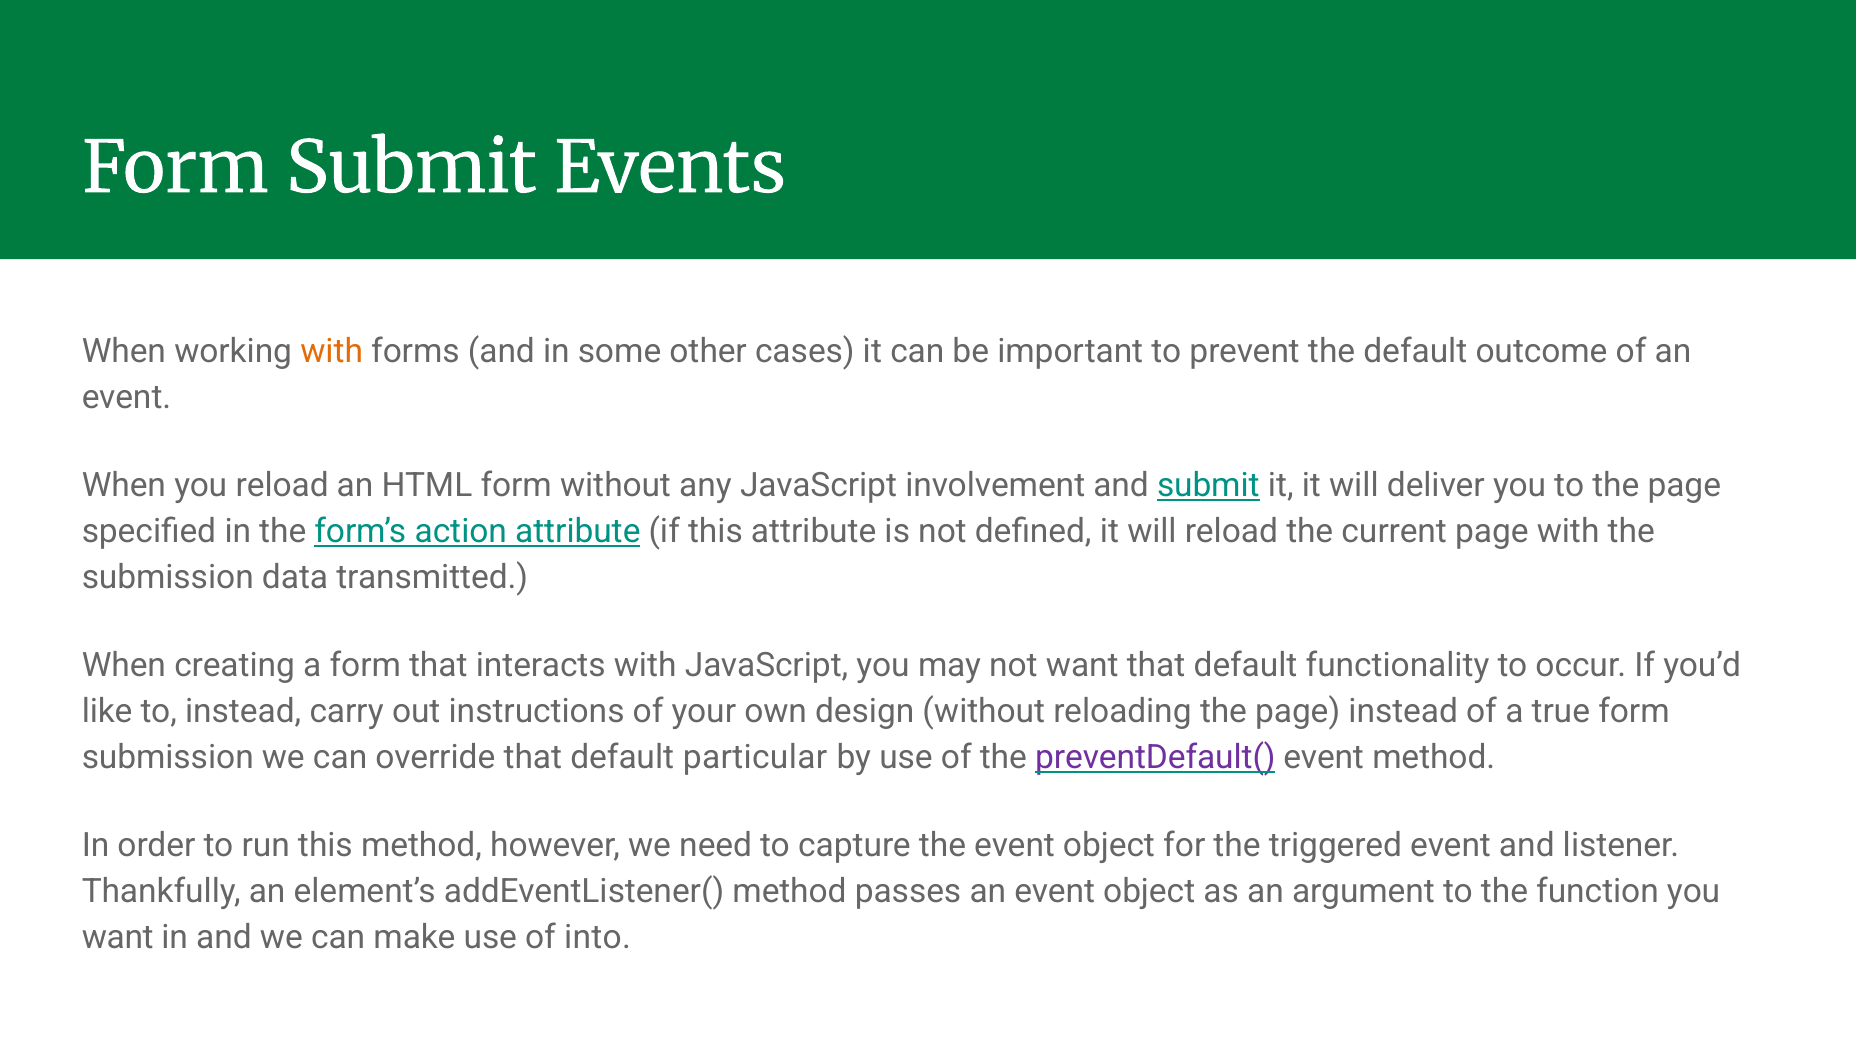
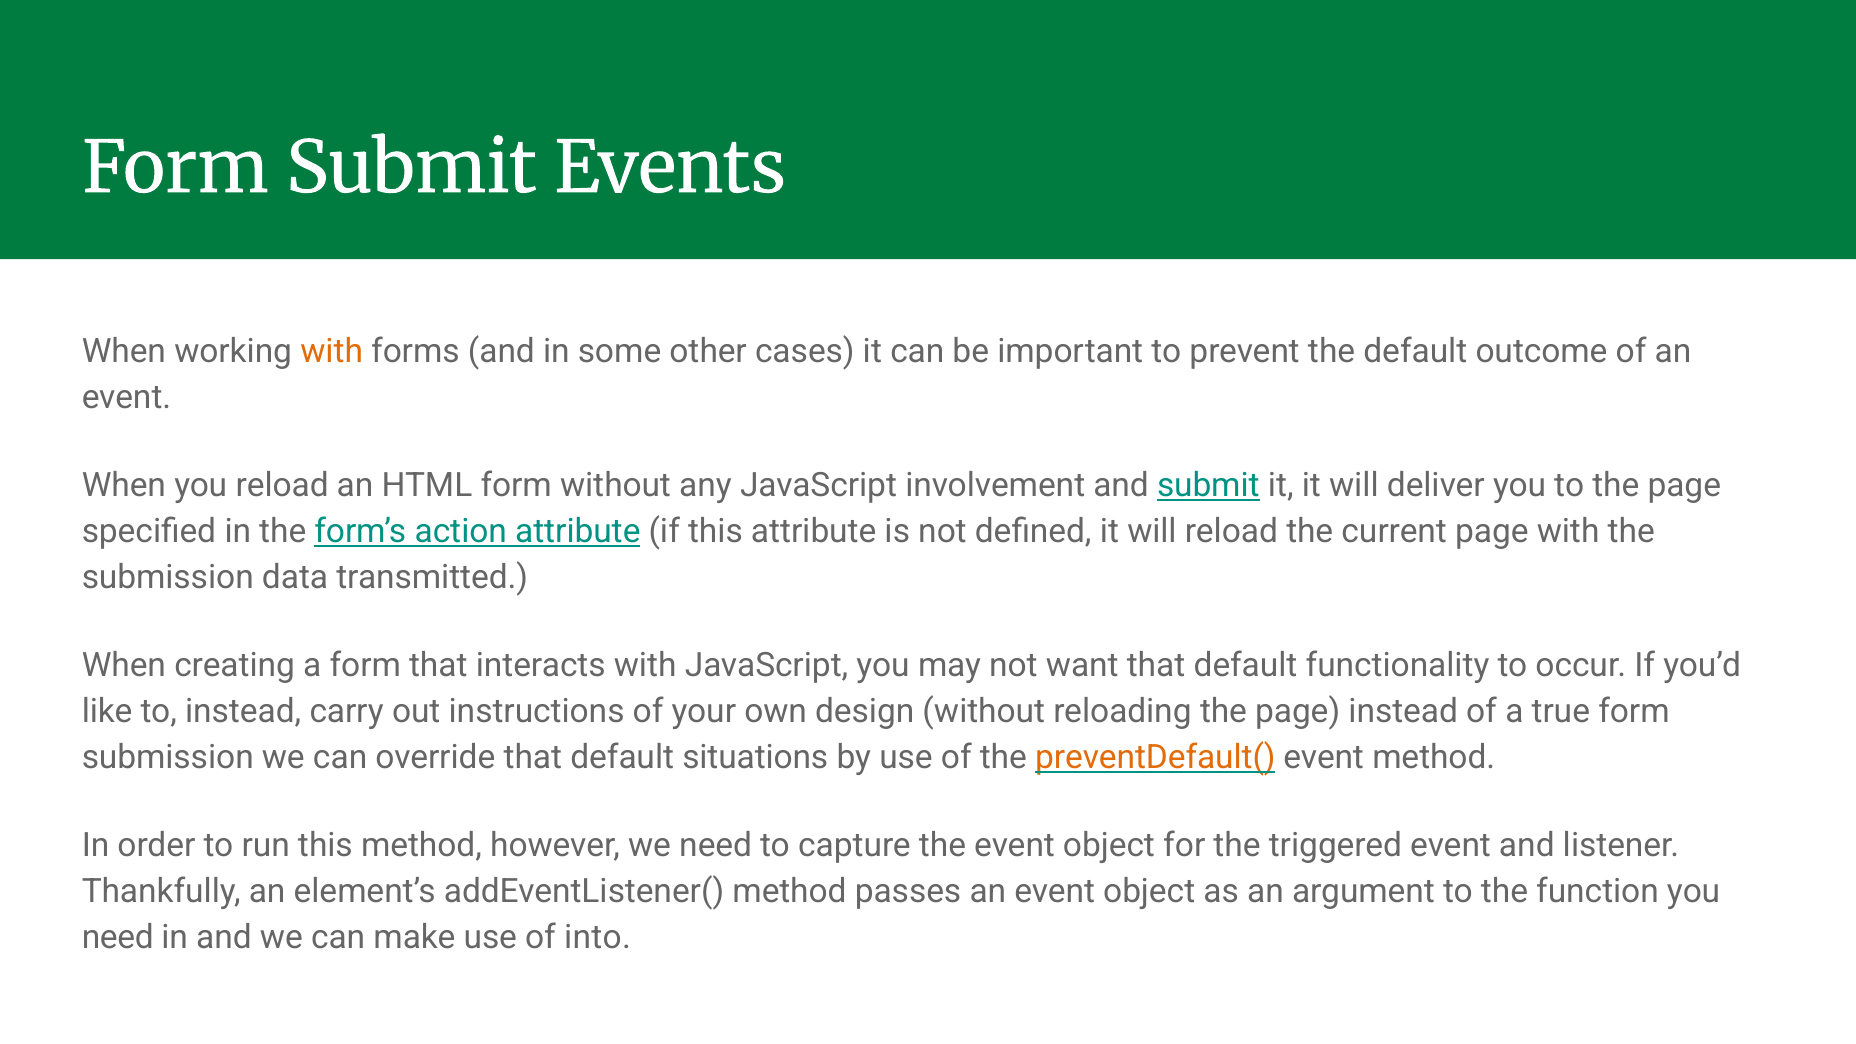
particular: particular -> situations
preventDefault( colour: purple -> orange
want at (118, 938): want -> need
